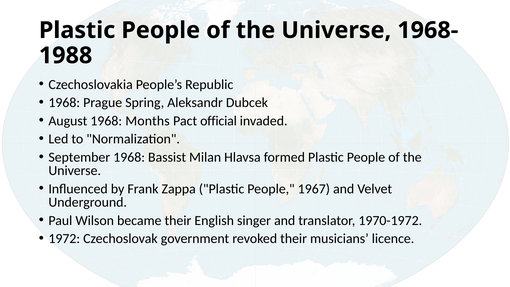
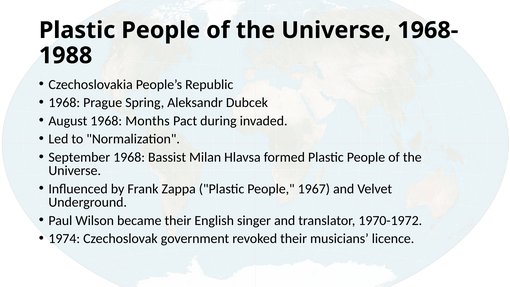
official: official -> during
1972: 1972 -> 1974
